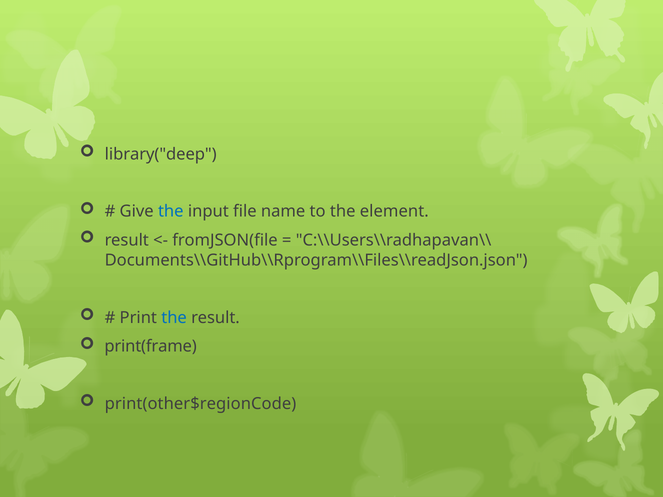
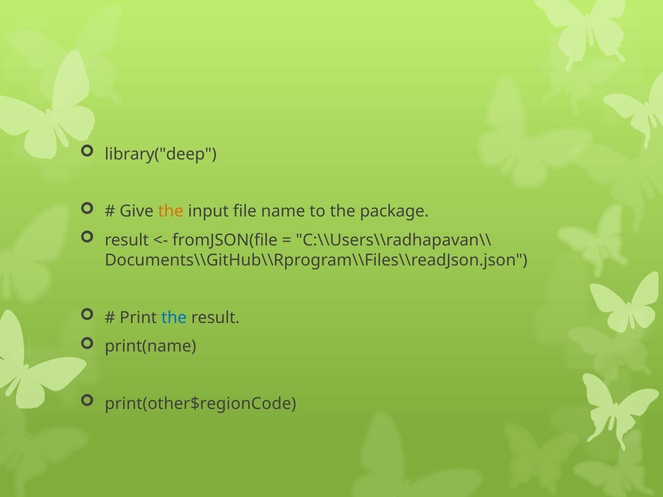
the at (171, 212) colour: blue -> orange
element: element -> package
print(frame: print(frame -> print(name
